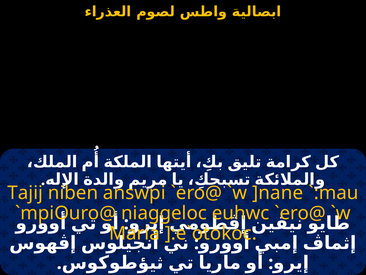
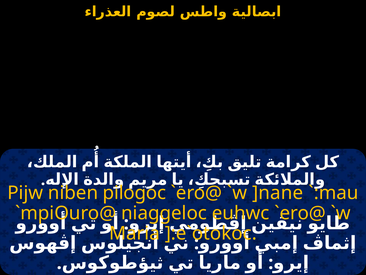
Tajij: Tajij -> Pijw
answpi: answpi -> pilogoc
